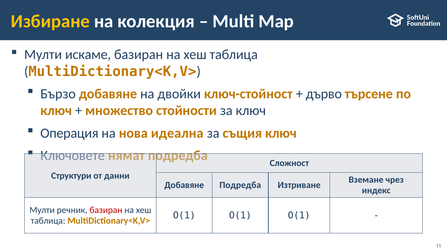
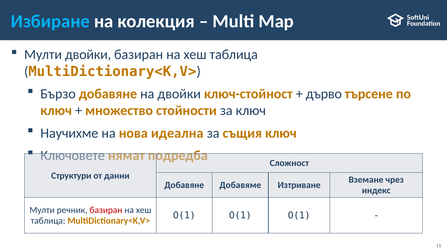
Избиране colour: yellow -> light blue
Мулти искаме: искаме -> двойки
Операция: Операция -> Научихме
Добавяне Подредба: Подредба -> Добавяме
